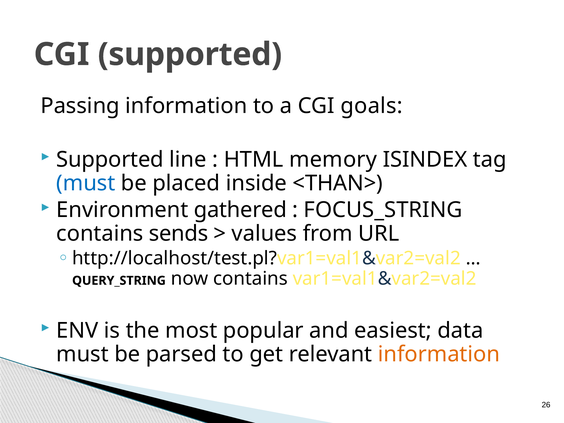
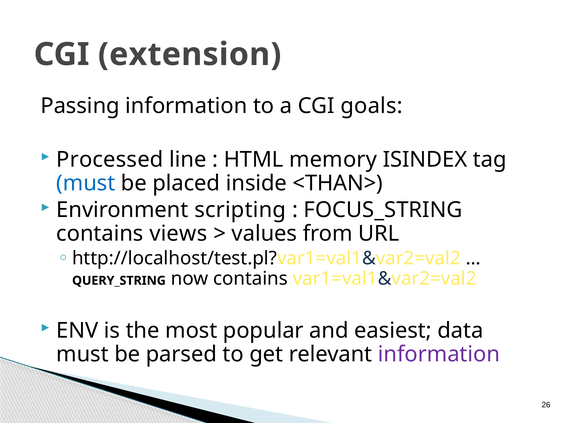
CGI supported: supported -> extension
Supported at (110, 160): Supported -> Processed
gathered: gathered -> scripting
sends: sends -> views
information at (439, 354) colour: orange -> purple
